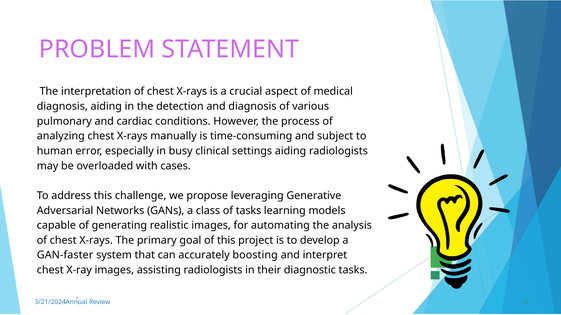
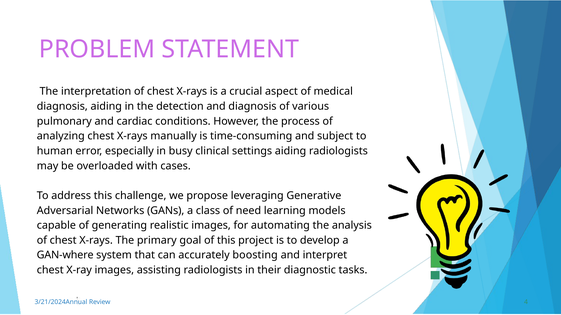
of tasks: tasks -> need
GAN-faster: GAN-faster -> GAN-where
